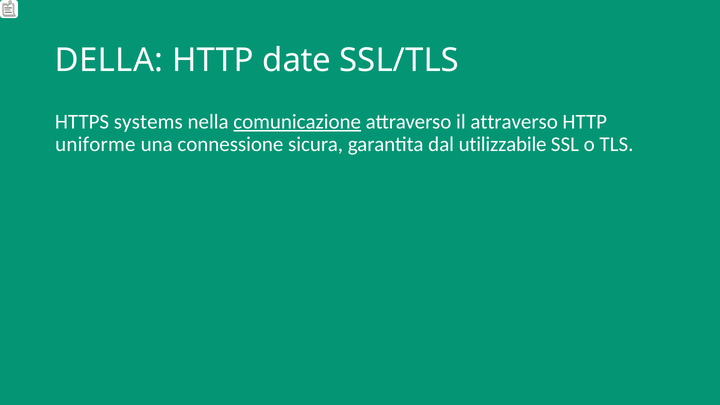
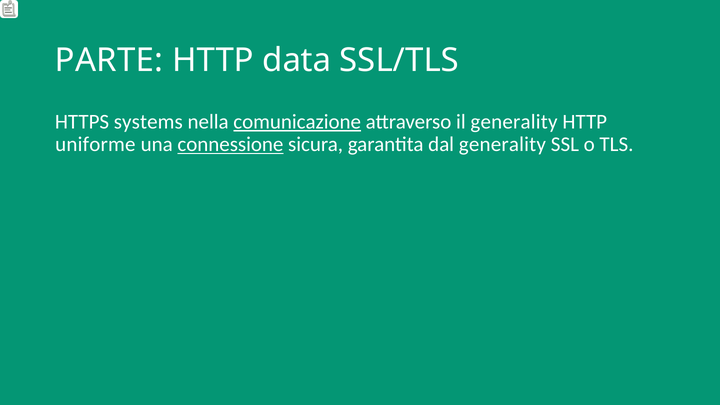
DELLA: DELLA -> PARTE
date: date -> data
il attraverso: attraverso -> generality
connessione underline: none -> present
dal utilizzabile: utilizzabile -> generality
